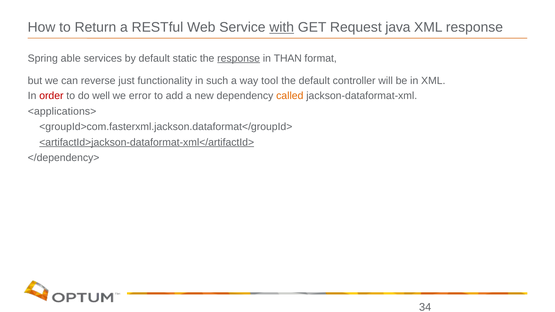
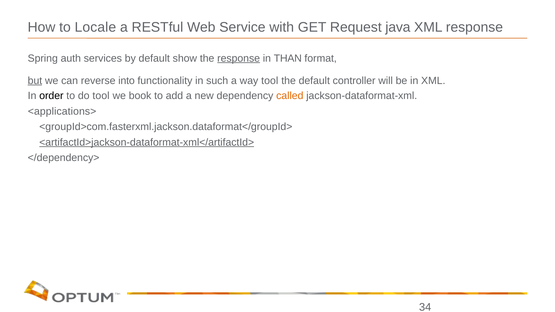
Return: Return -> Locale
with underline: present -> none
able: able -> auth
static: static -> show
but underline: none -> present
just: just -> into
order colour: red -> black
do well: well -> tool
error: error -> book
